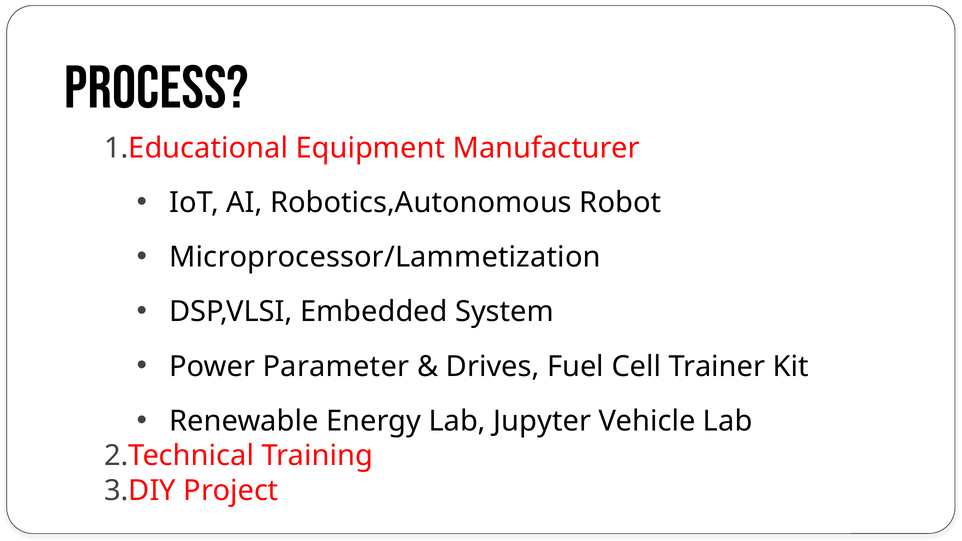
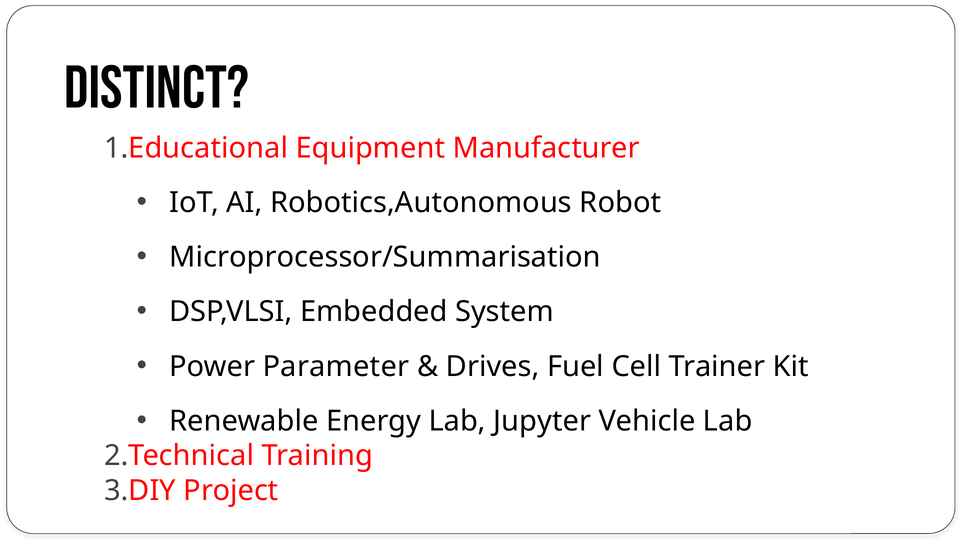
Process: Process -> Distinct
Microprocessor/Lammetization: Microprocessor/Lammetization -> Microprocessor/Summarisation
